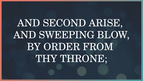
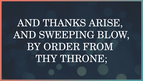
SECOND: SECOND -> THANKS
